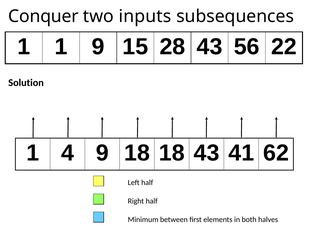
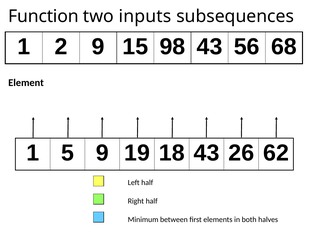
Conquer: Conquer -> Function
1 1: 1 -> 2
28: 28 -> 98
22: 22 -> 68
Solution: Solution -> Element
4: 4 -> 5
9 18: 18 -> 19
41: 41 -> 26
